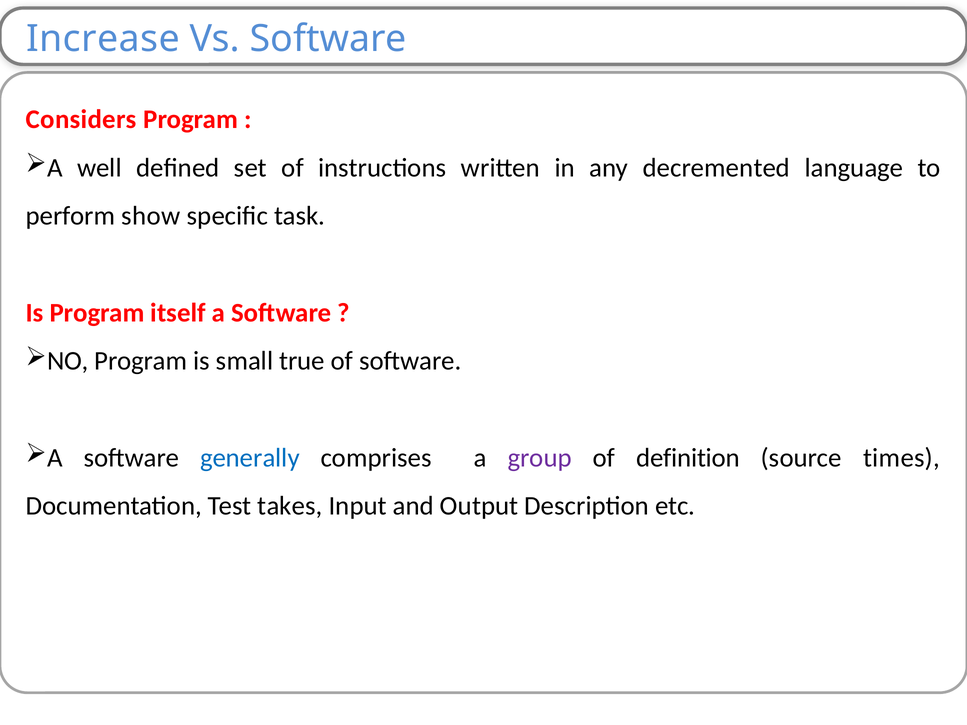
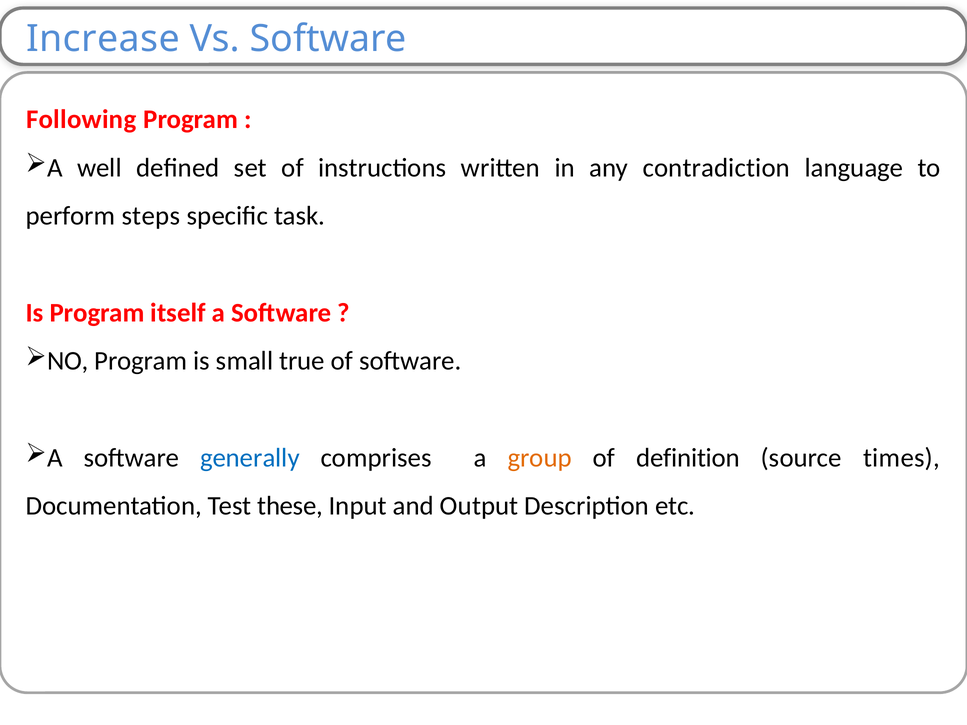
Considers: Considers -> Following
decremented: decremented -> contradiction
show: show -> steps
group colour: purple -> orange
takes: takes -> these
